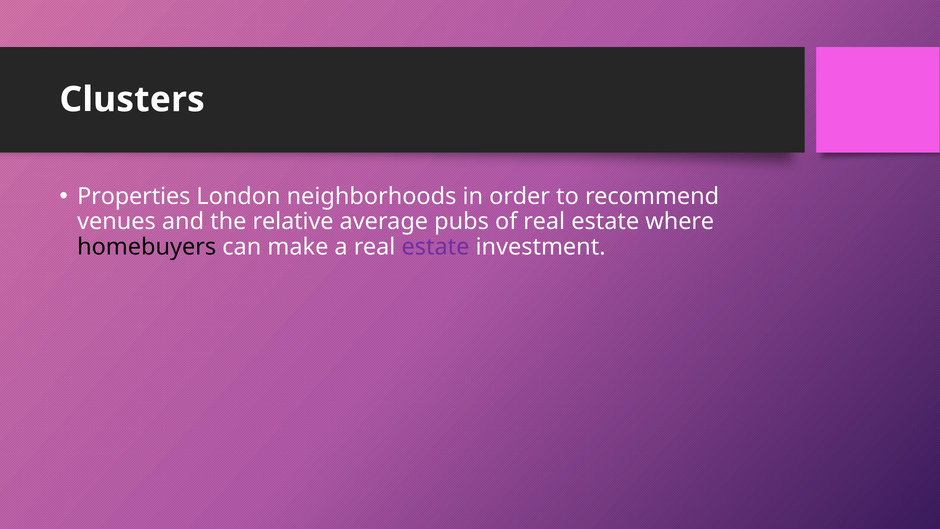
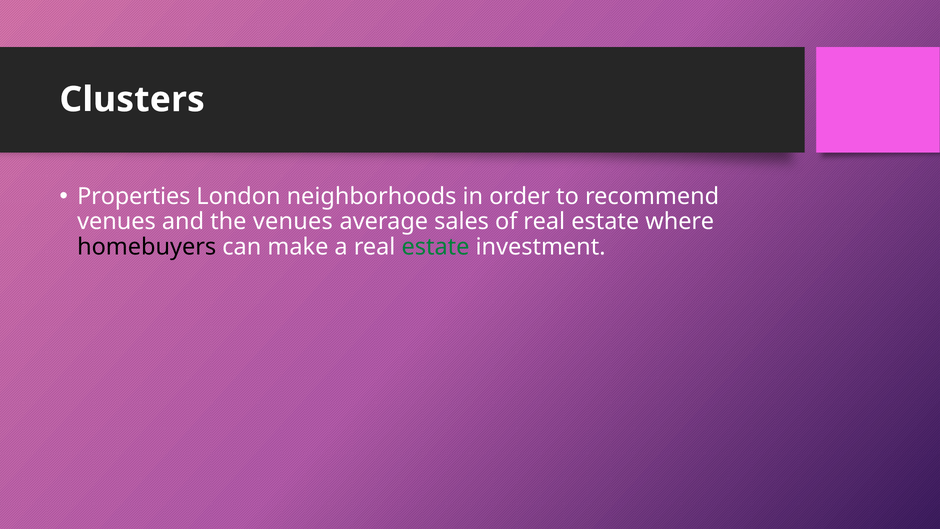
the relative: relative -> venues
pubs: pubs -> sales
estate at (436, 247) colour: purple -> green
